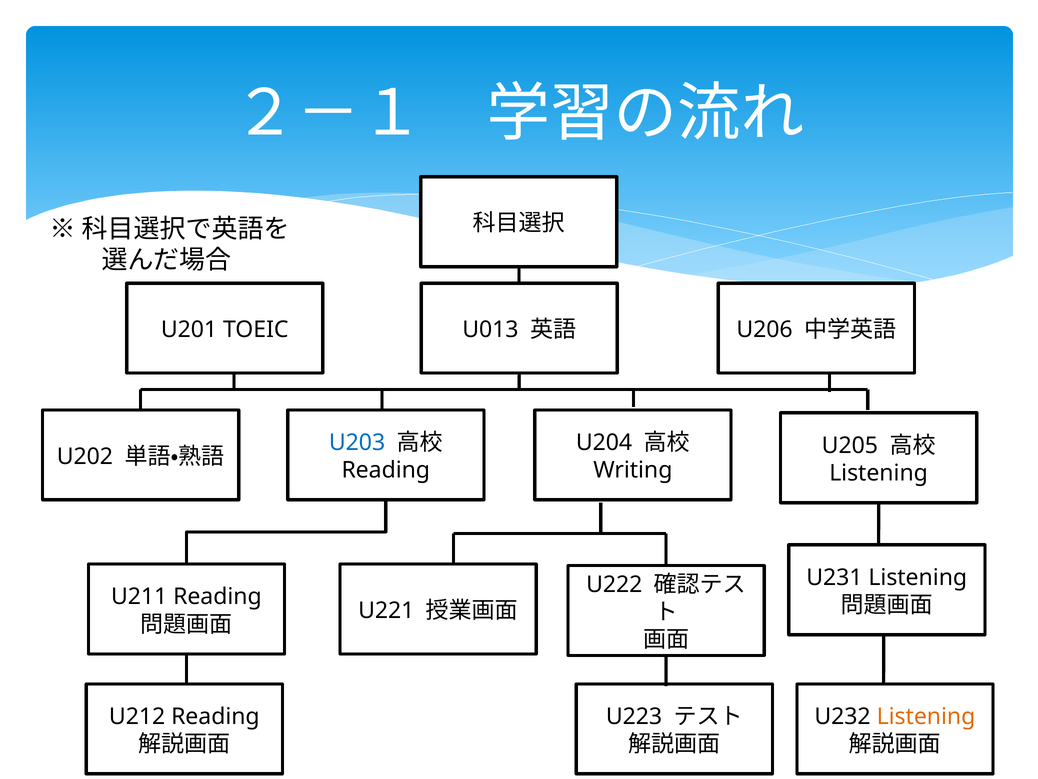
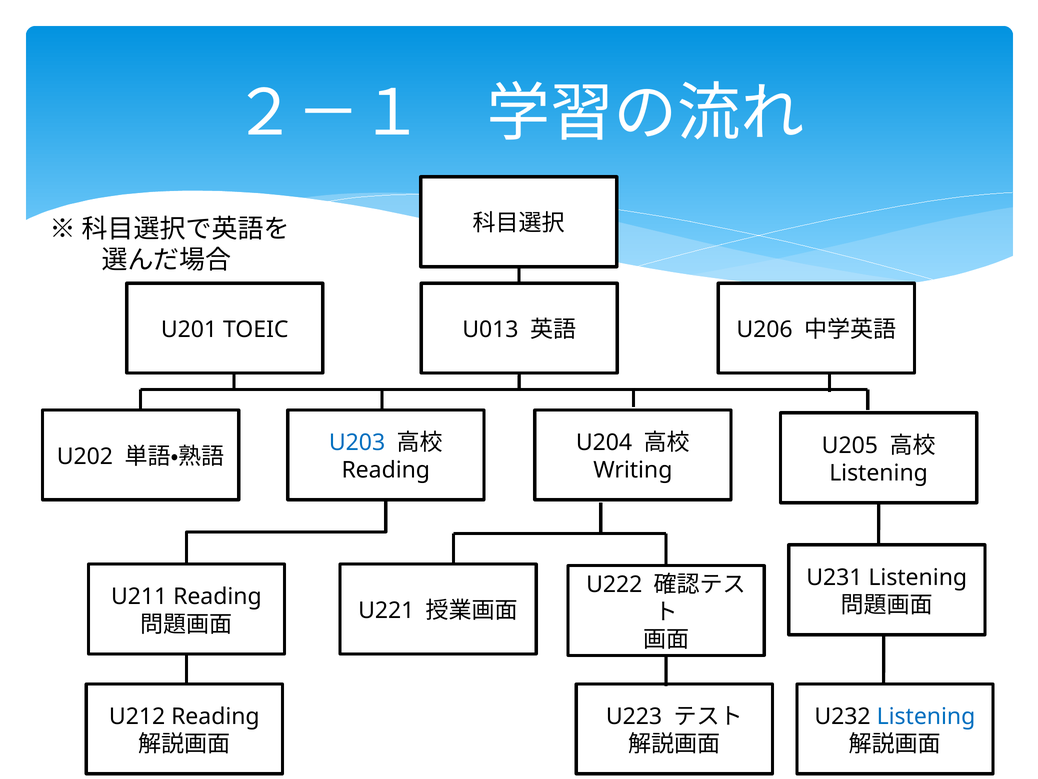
Listening at (926, 716) colour: orange -> blue
